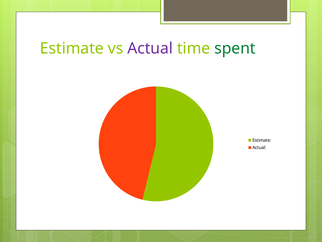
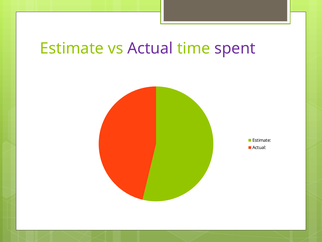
spent colour: green -> purple
